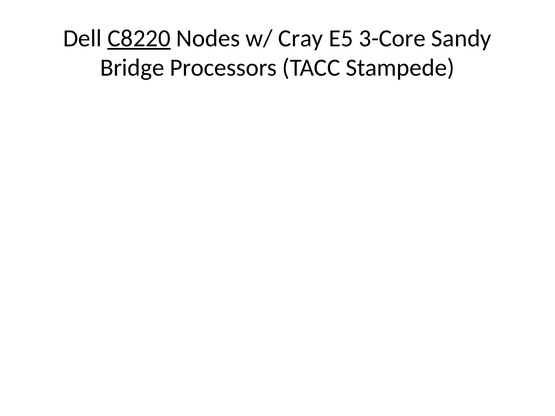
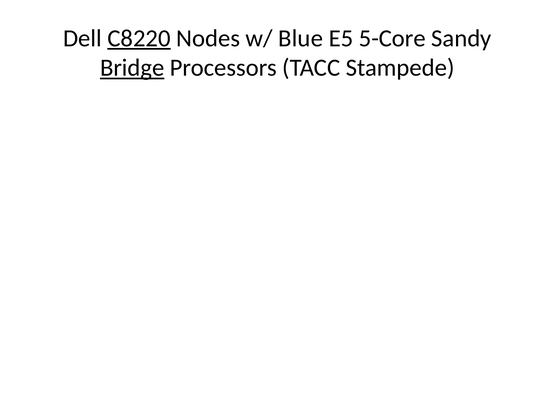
Cray: Cray -> Blue
3-Core: 3-Core -> 5-Core
Bridge underline: none -> present
